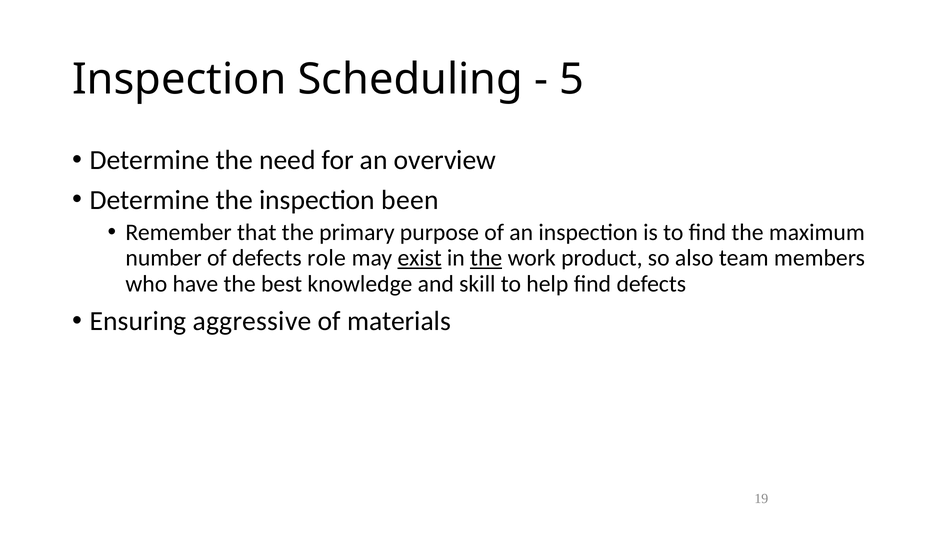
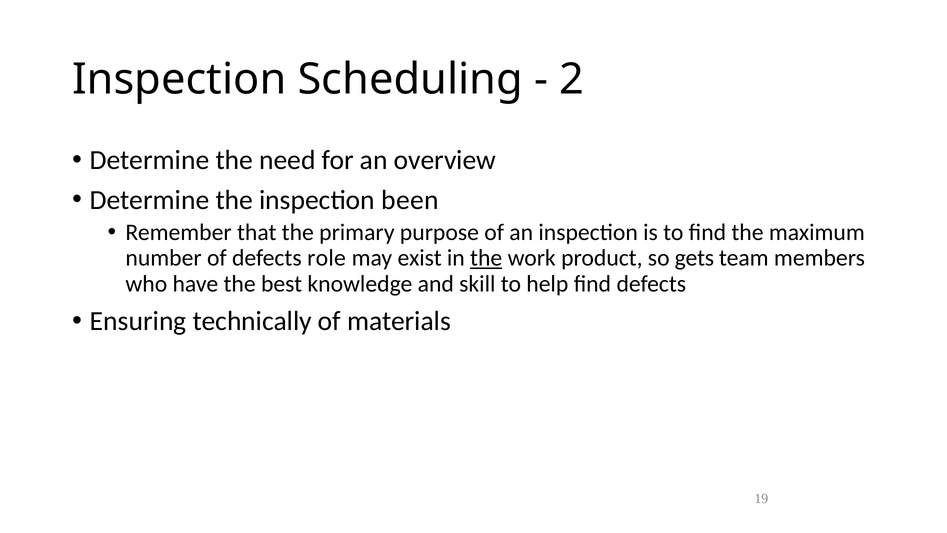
5: 5 -> 2
exist underline: present -> none
also: also -> gets
aggressive: aggressive -> technically
